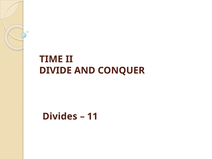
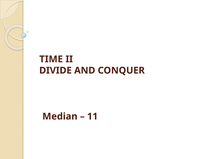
Divides: Divides -> Median
